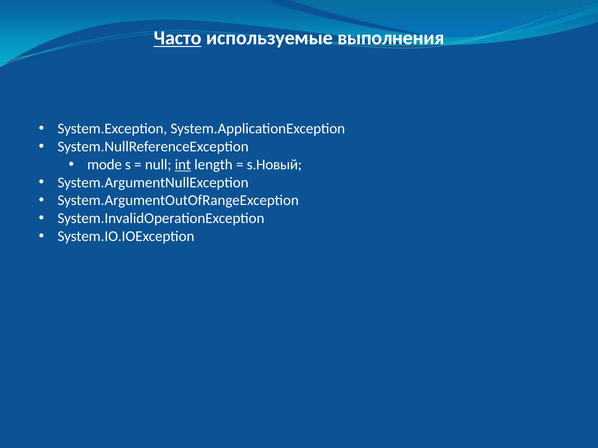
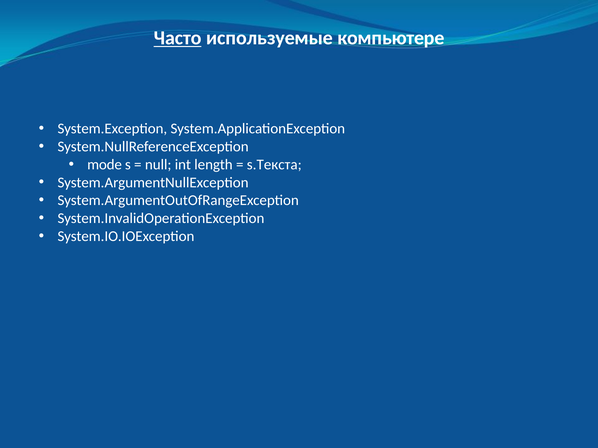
выполнения: выполнения -> компьютере
int underline: present -> none
s.Новый: s.Новый -> s.Текста
